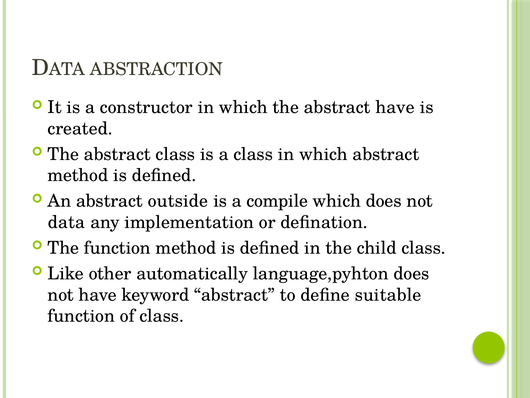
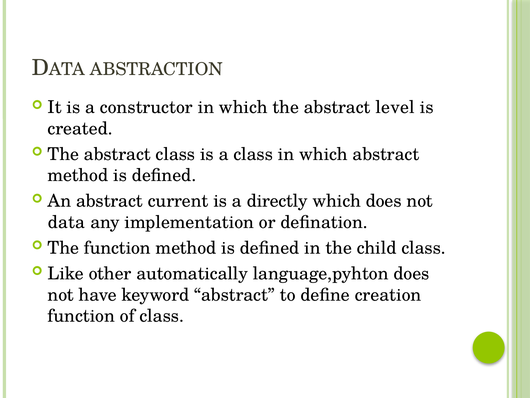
abstract have: have -> level
outside: outside -> current
compile: compile -> directly
suitable: suitable -> creation
